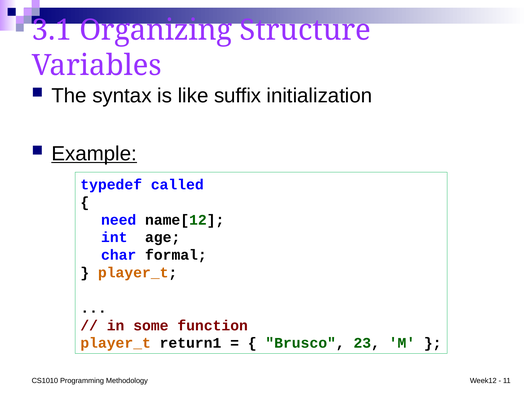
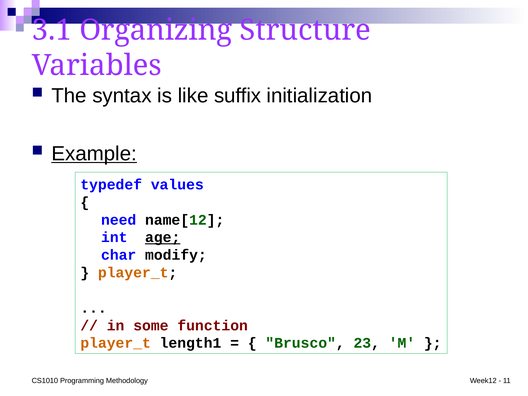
called: called -> values
age underline: none -> present
formal: formal -> modify
return1: return1 -> length1
